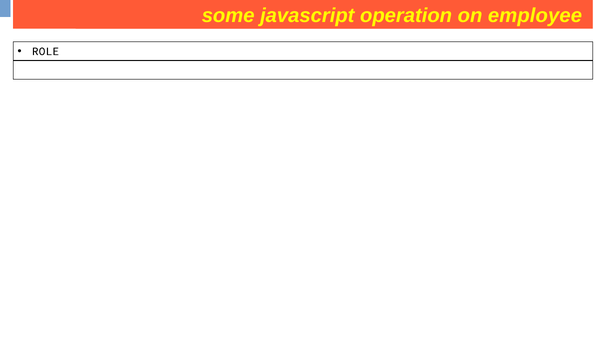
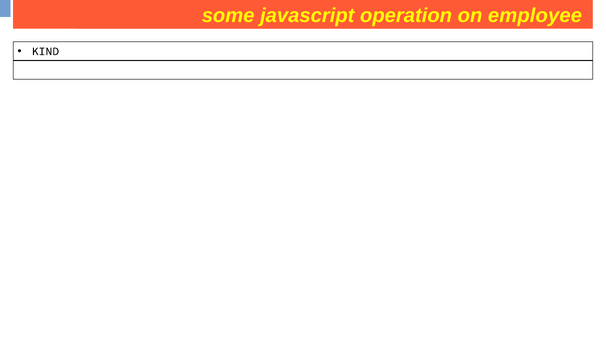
ROLE: ROLE -> KIND
